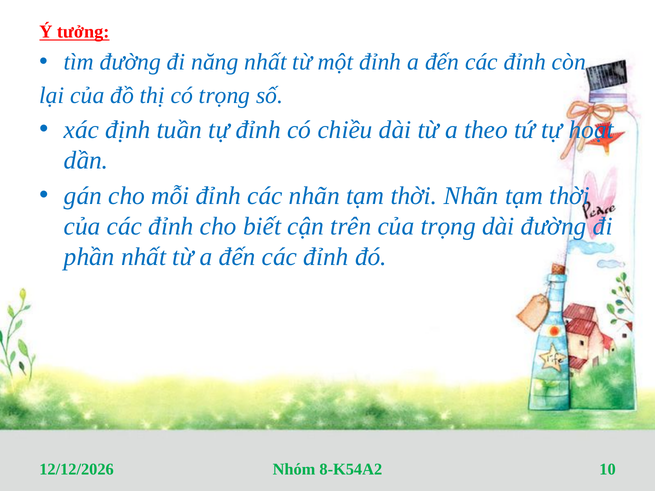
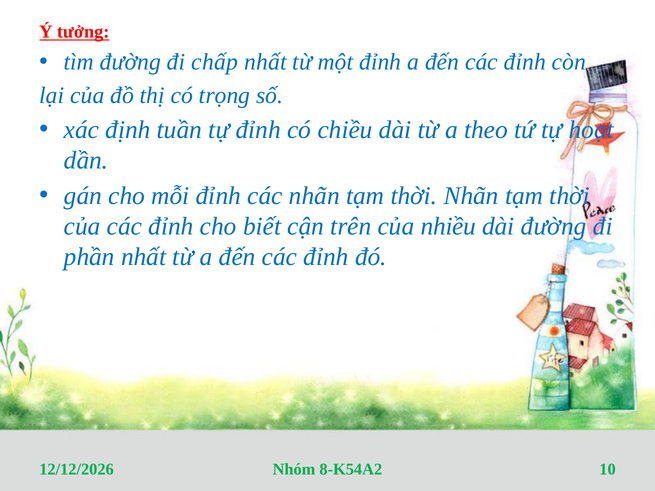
năng: năng -> chấp
của trọng: trọng -> nhiều
